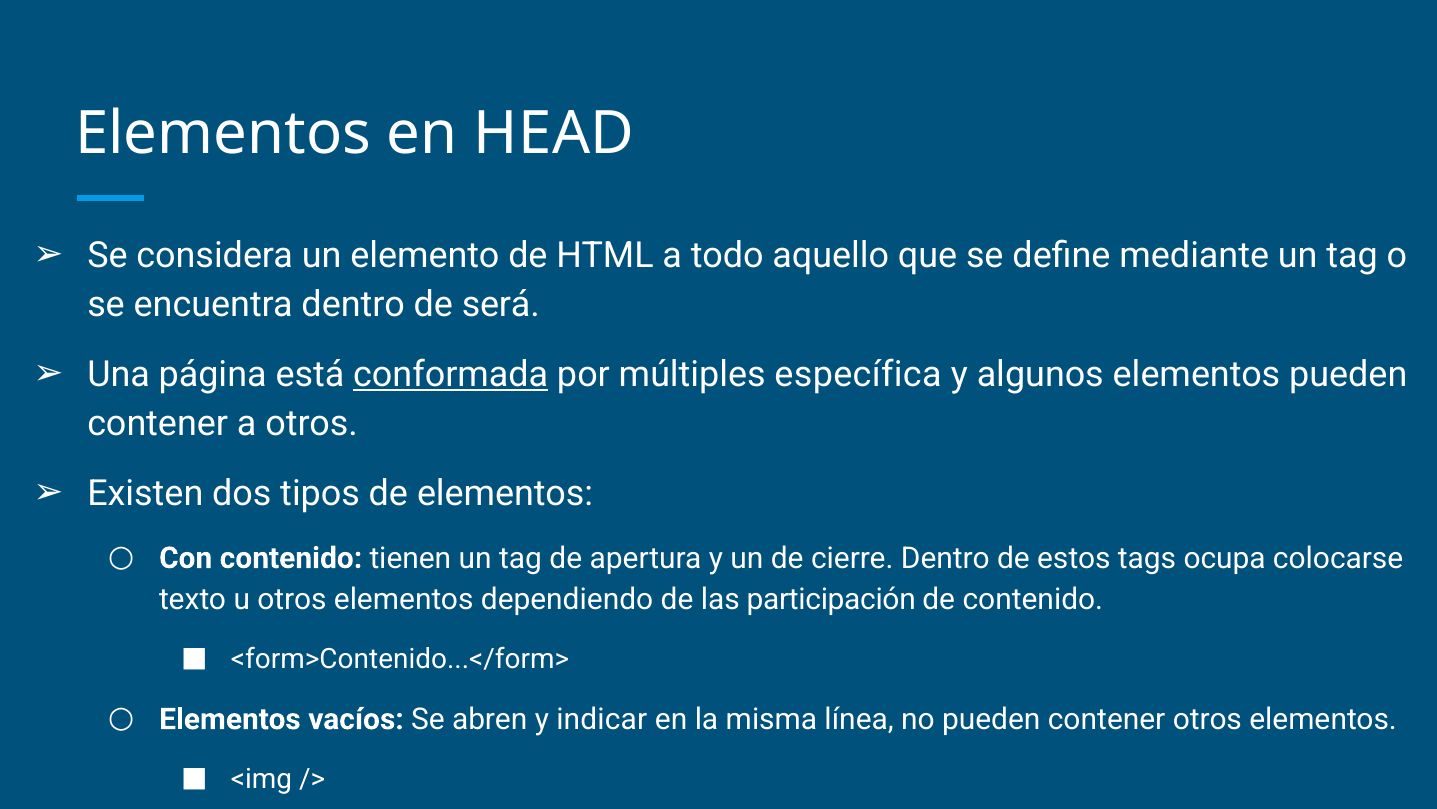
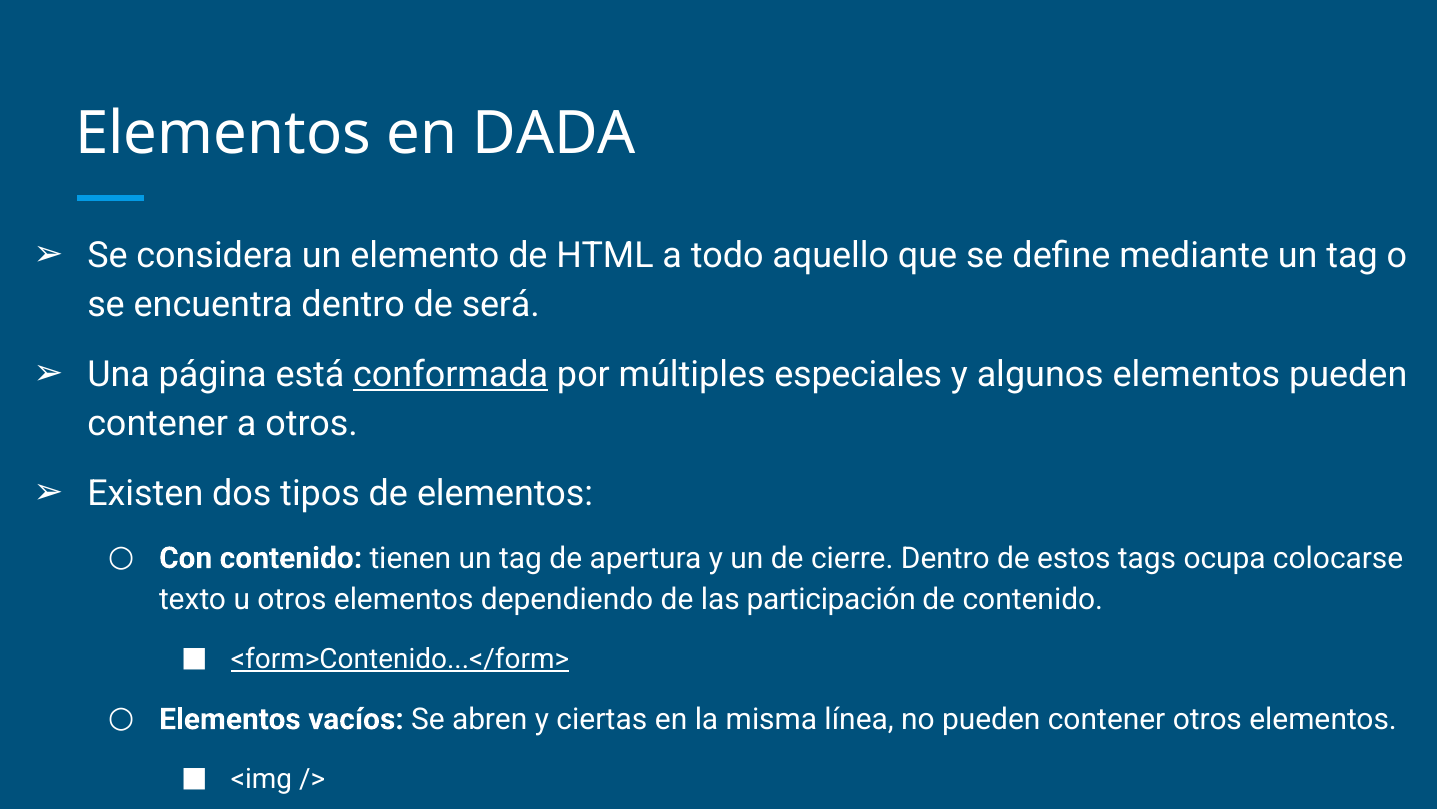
HEAD: HEAD -> DADA
específica: específica -> especiales
<form>Contenido...</form> underline: none -> present
indicar: indicar -> ciertas
